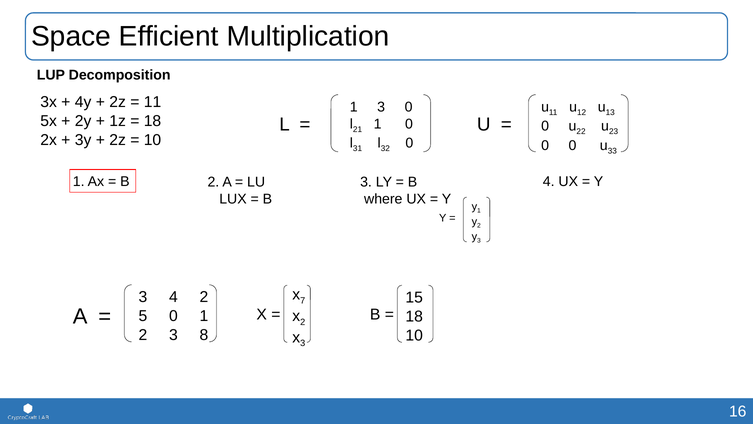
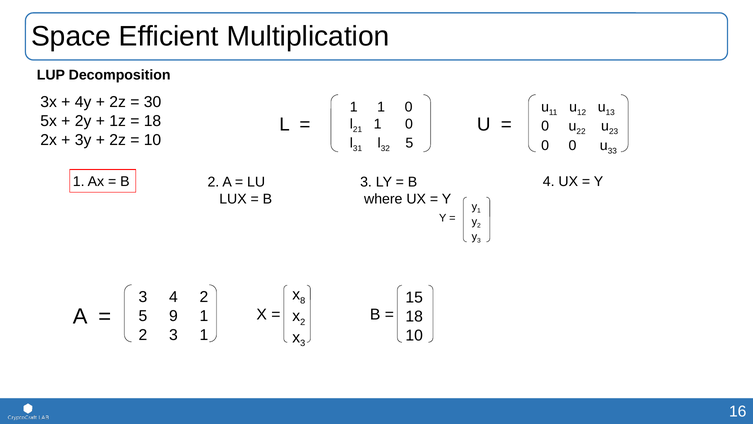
11 at (153, 102): 11 -> 30
1 3: 3 -> 1
0 at (409, 143): 0 -> 5
7: 7 -> 8
5 0: 0 -> 9
3 8: 8 -> 1
